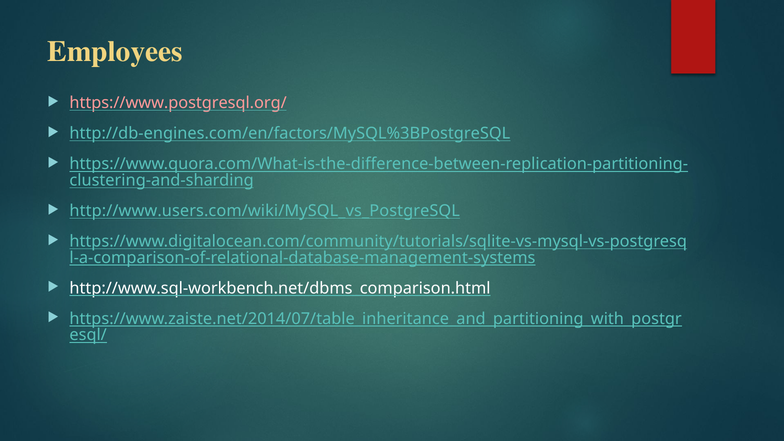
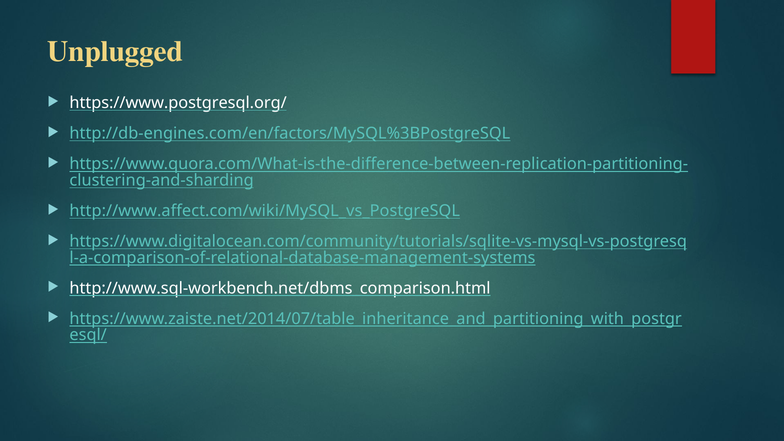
Employees: Employees -> Unplugged
https://www.postgresql.org/ colour: pink -> white
http://www.users.com/wiki/MySQL_vs_PostgreSQL: http://www.users.com/wiki/MySQL_vs_PostgreSQL -> http://www.affect.com/wiki/MySQL_vs_PostgreSQL
